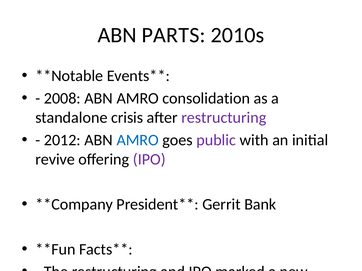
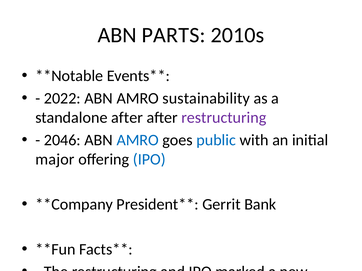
2008: 2008 -> 2022
consolidation: consolidation -> sustainability
standalone crisis: crisis -> after
2012: 2012 -> 2046
public colour: purple -> blue
revive: revive -> major
IPO at (149, 160) colour: purple -> blue
